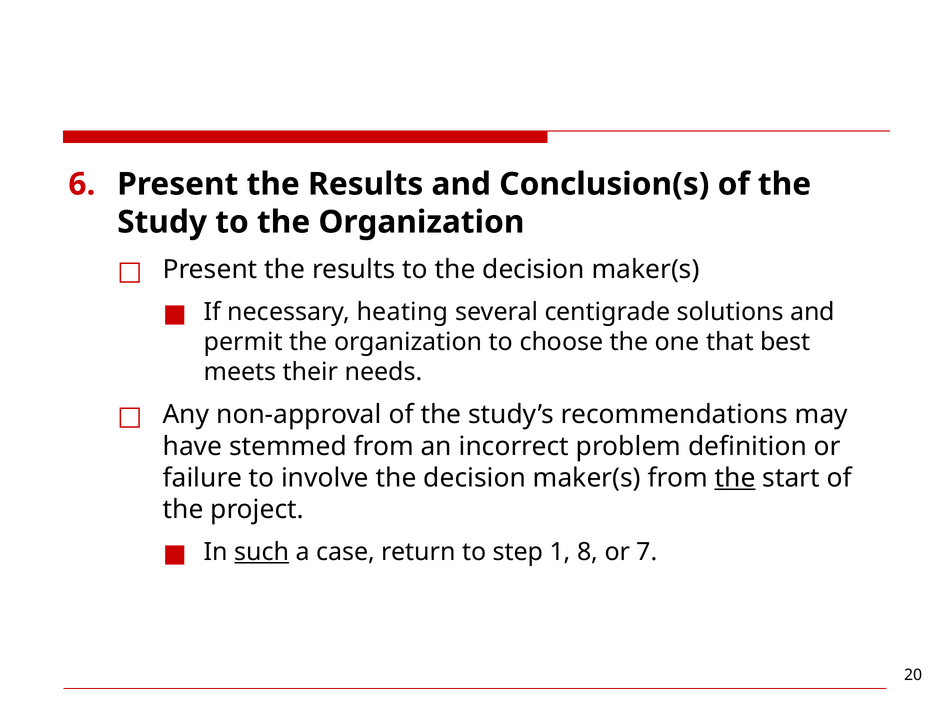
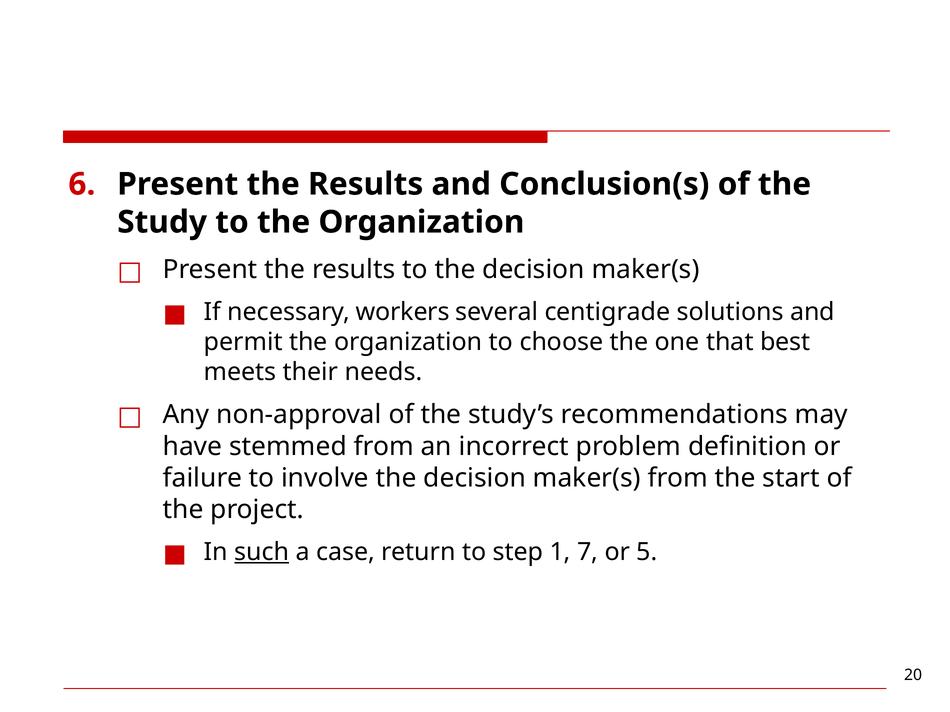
heating: heating -> workers
the at (735, 478) underline: present -> none
8: 8 -> 7
7: 7 -> 5
